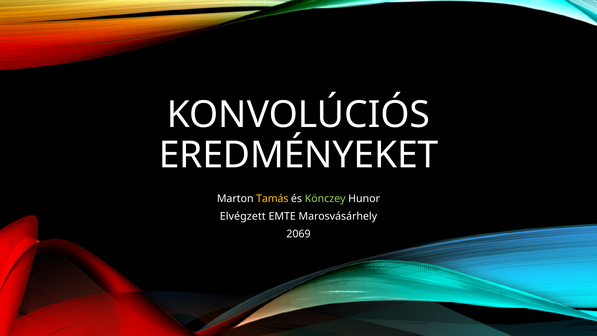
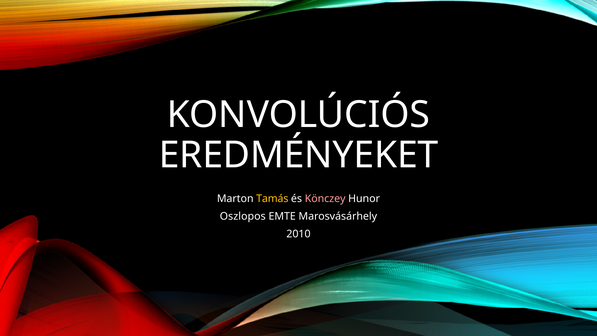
Könczey colour: light green -> pink
Elvégzett: Elvégzett -> Oszlopos
2069: 2069 -> 2010
